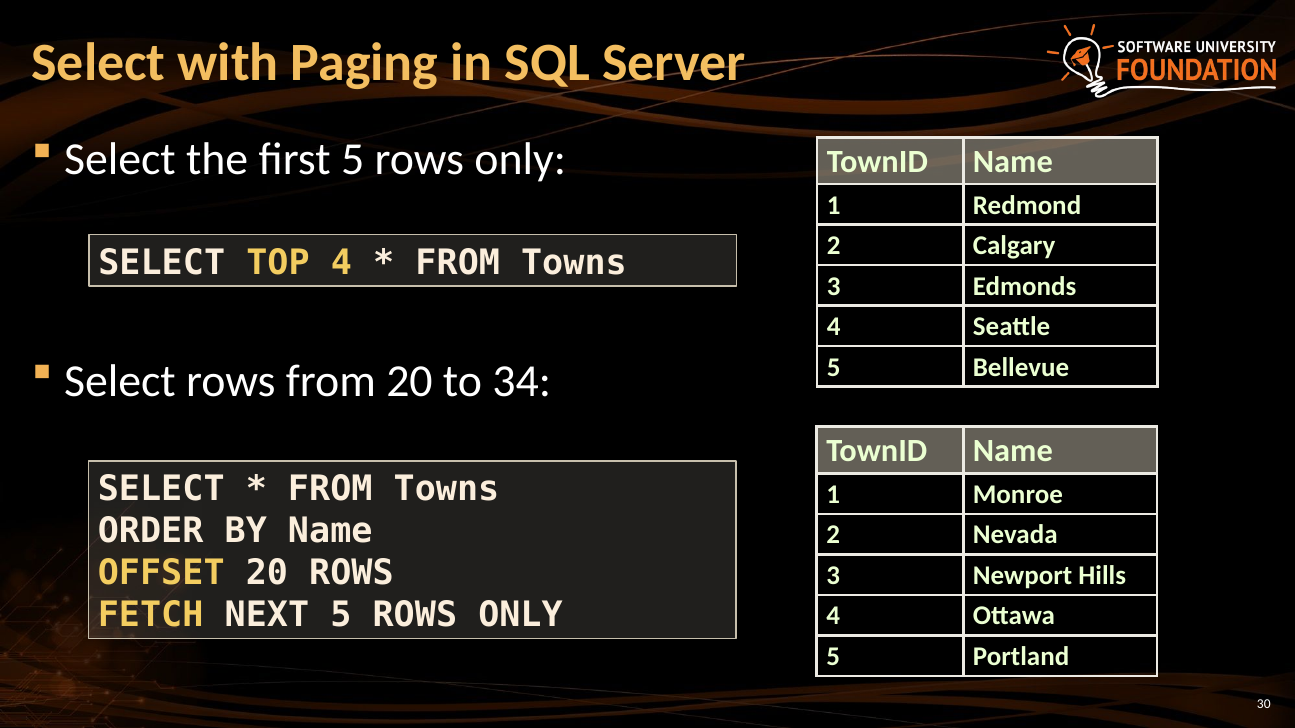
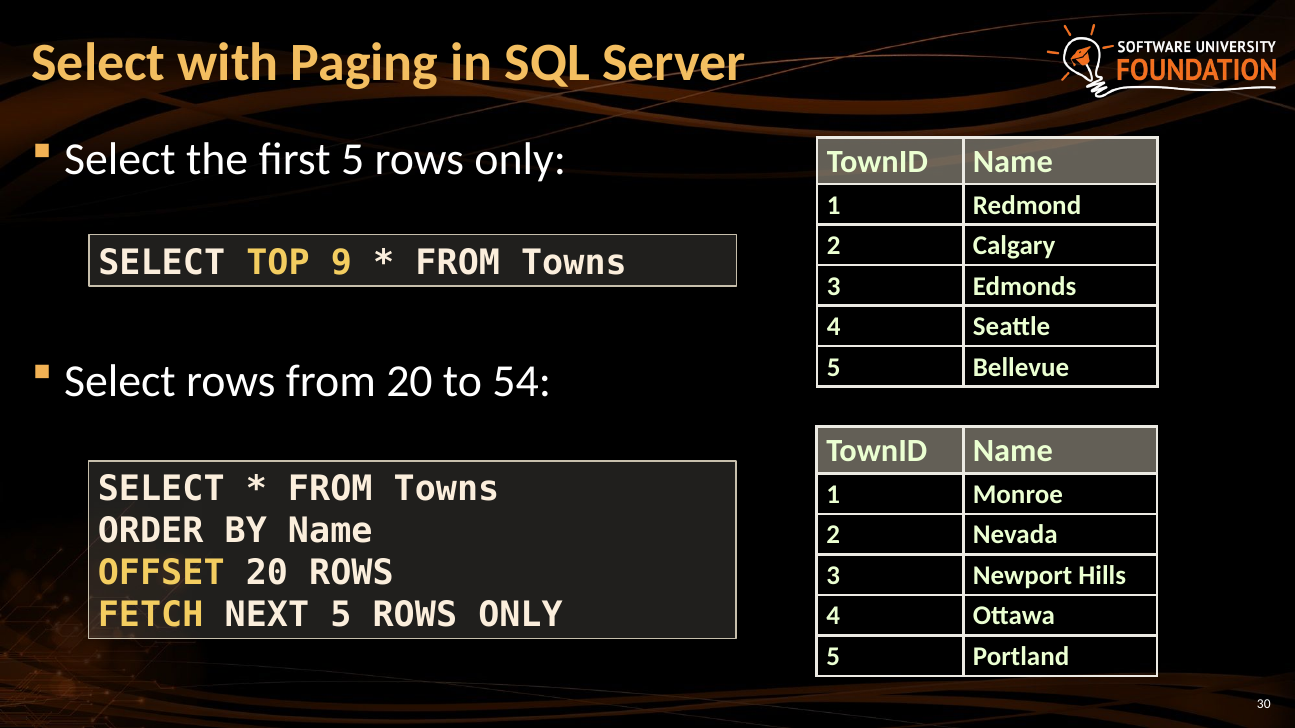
TOP 4: 4 -> 9
34: 34 -> 54
